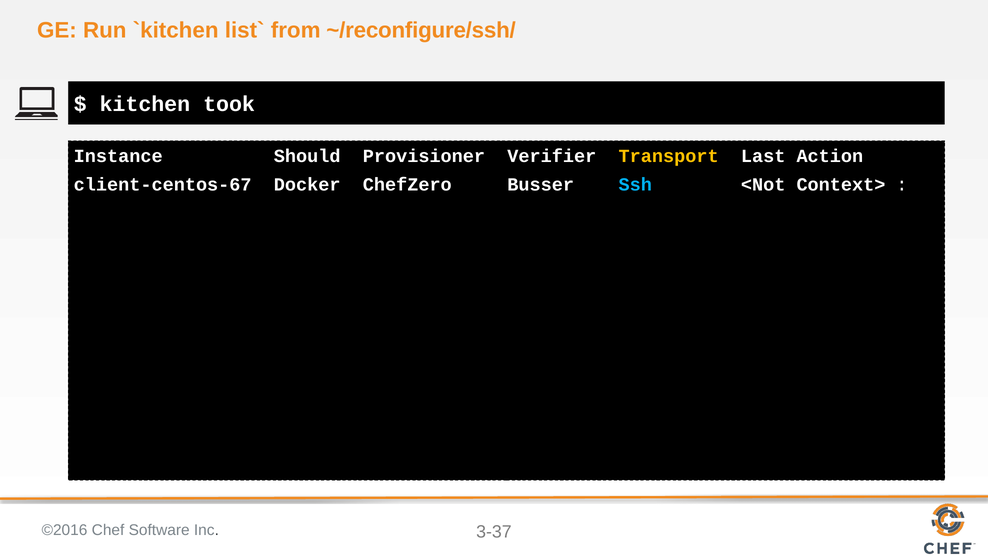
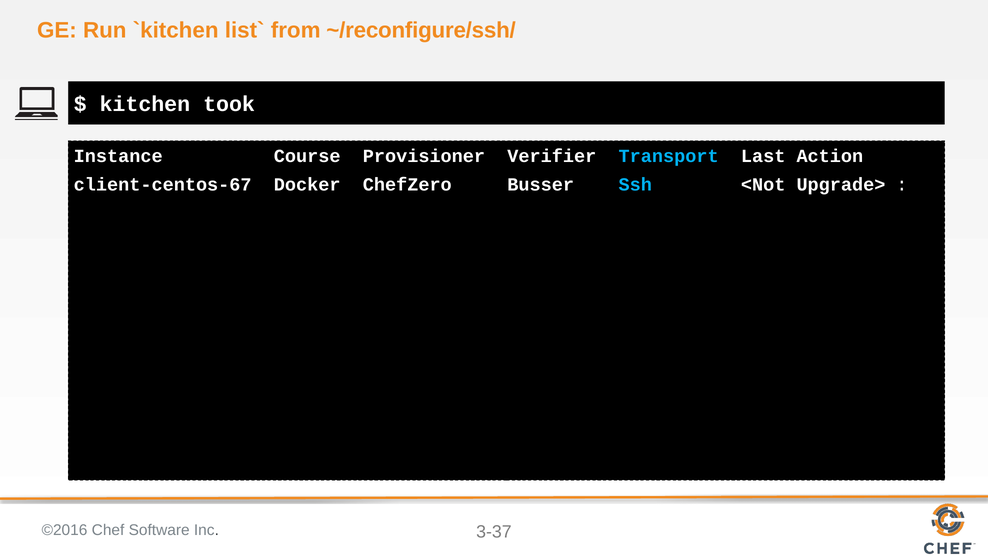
Should: Should -> Course
Transport colour: yellow -> light blue
Context>: Context> -> Upgrade>
